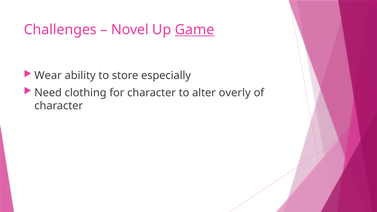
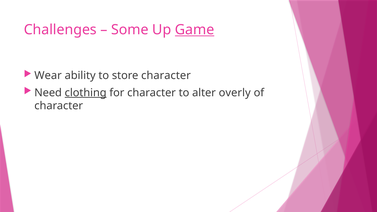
Novel: Novel -> Some
store especially: especially -> character
clothing underline: none -> present
